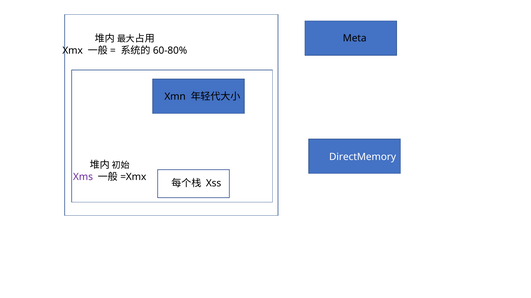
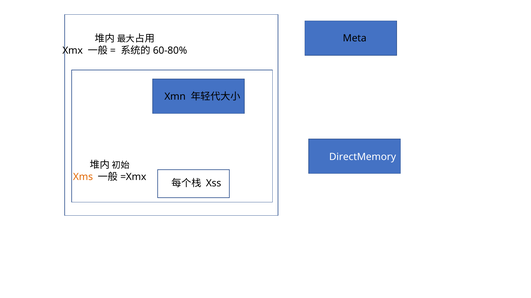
Xms colour: purple -> orange
